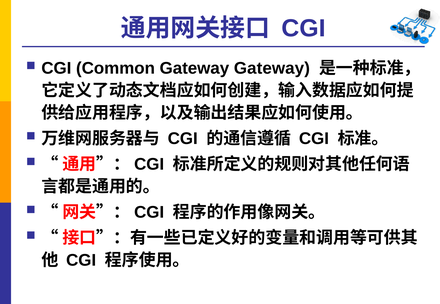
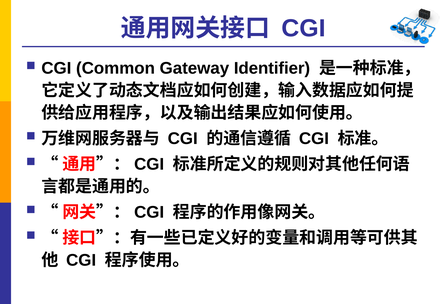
Gateway Gateway: Gateway -> Identifier
